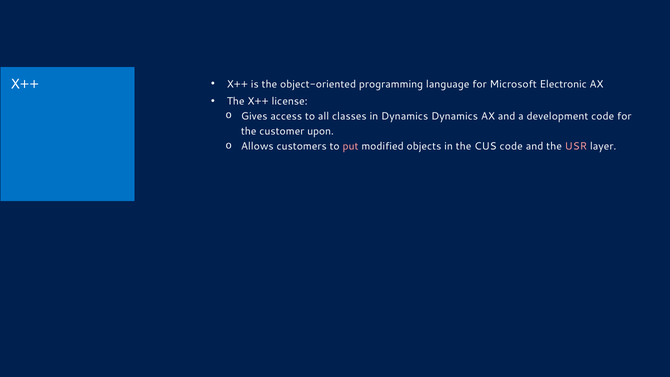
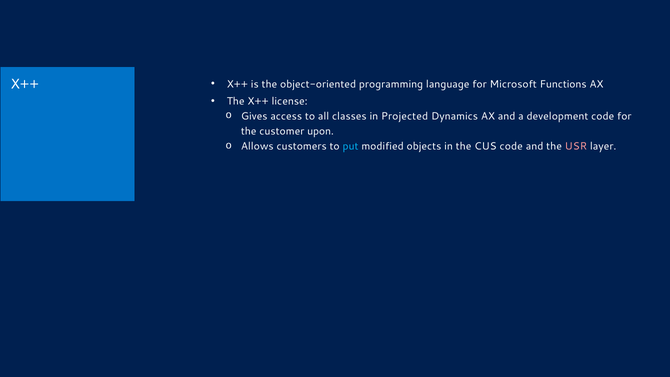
Electronic: Electronic -> Functions
in Dynamics: Dynamics -> Projected
put colour: pink -> light blue
